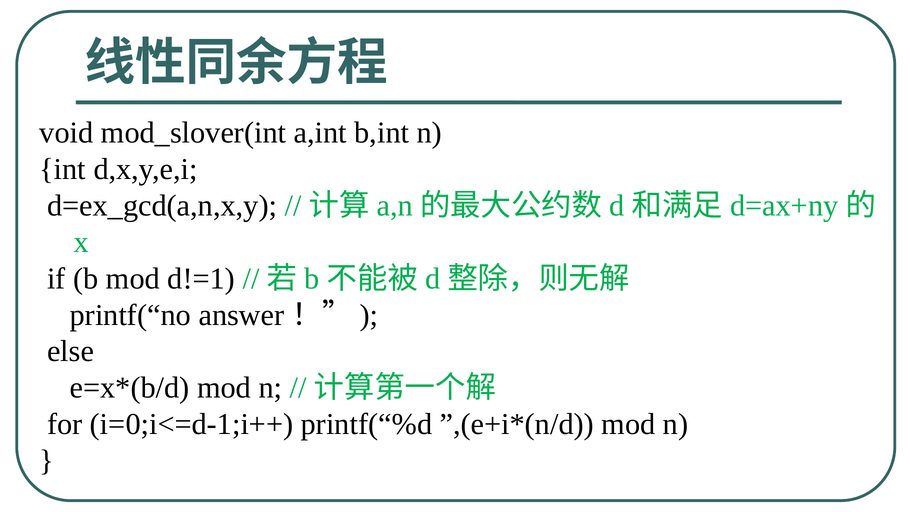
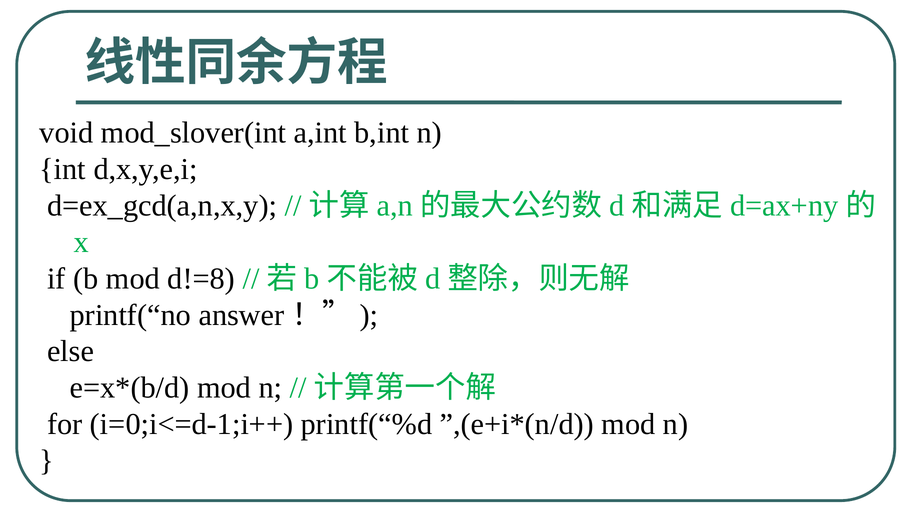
d!=1: d!=1 -> d!=8
